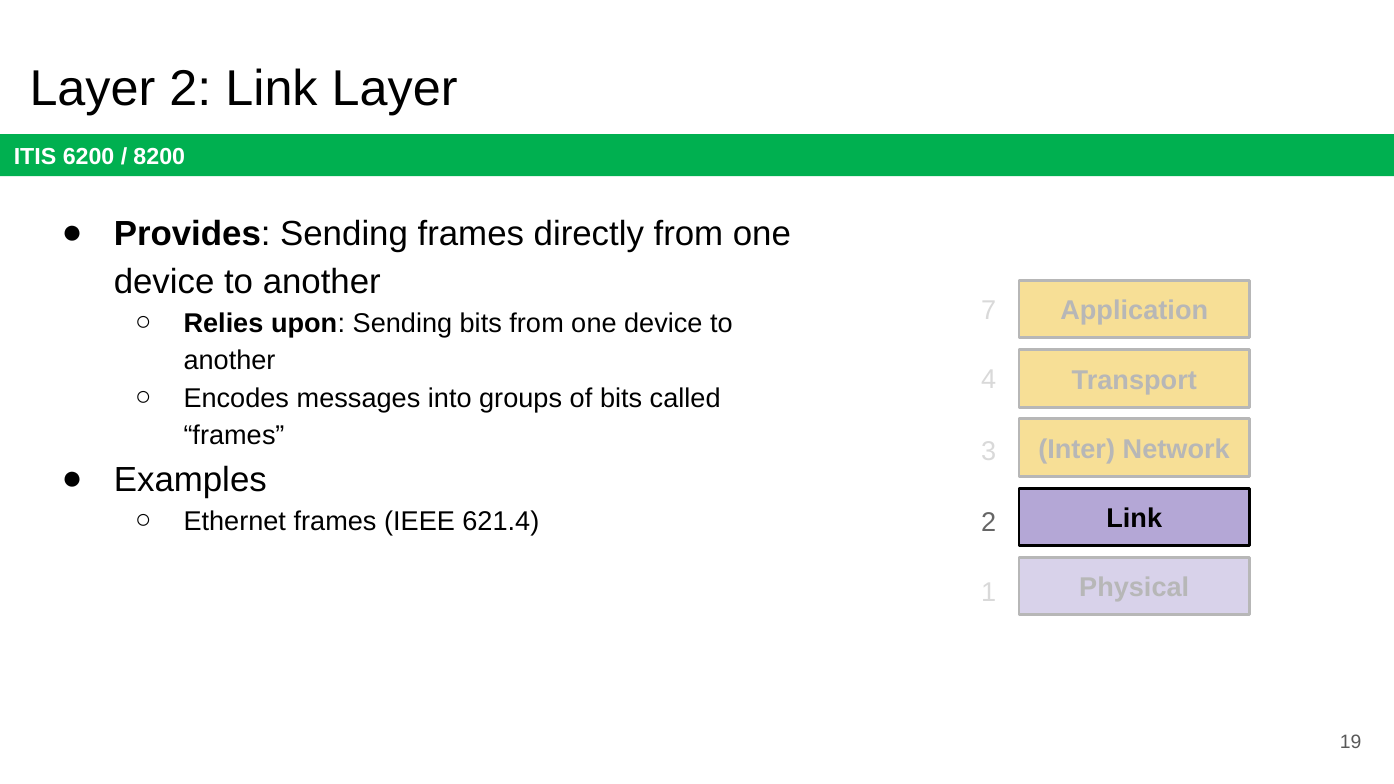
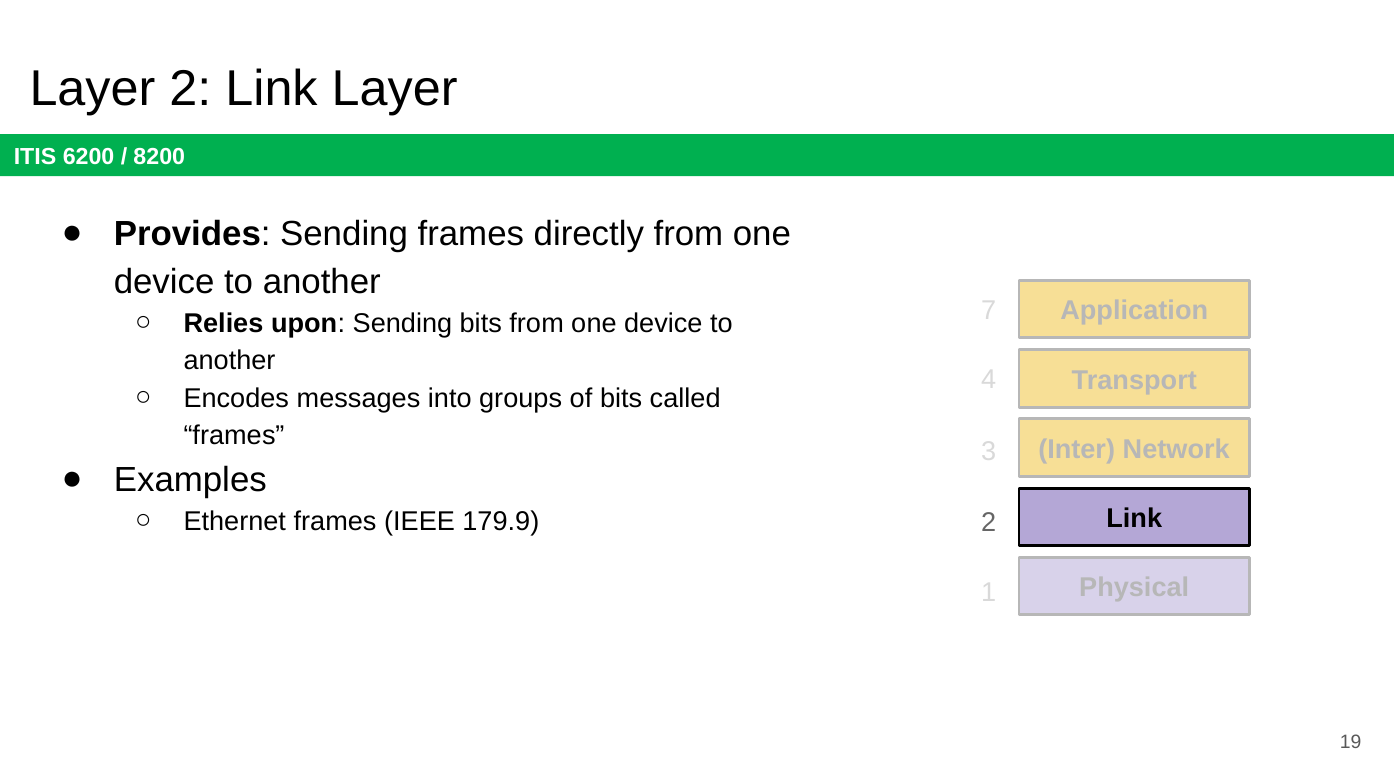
621.4: 621.4 -> 179.9
